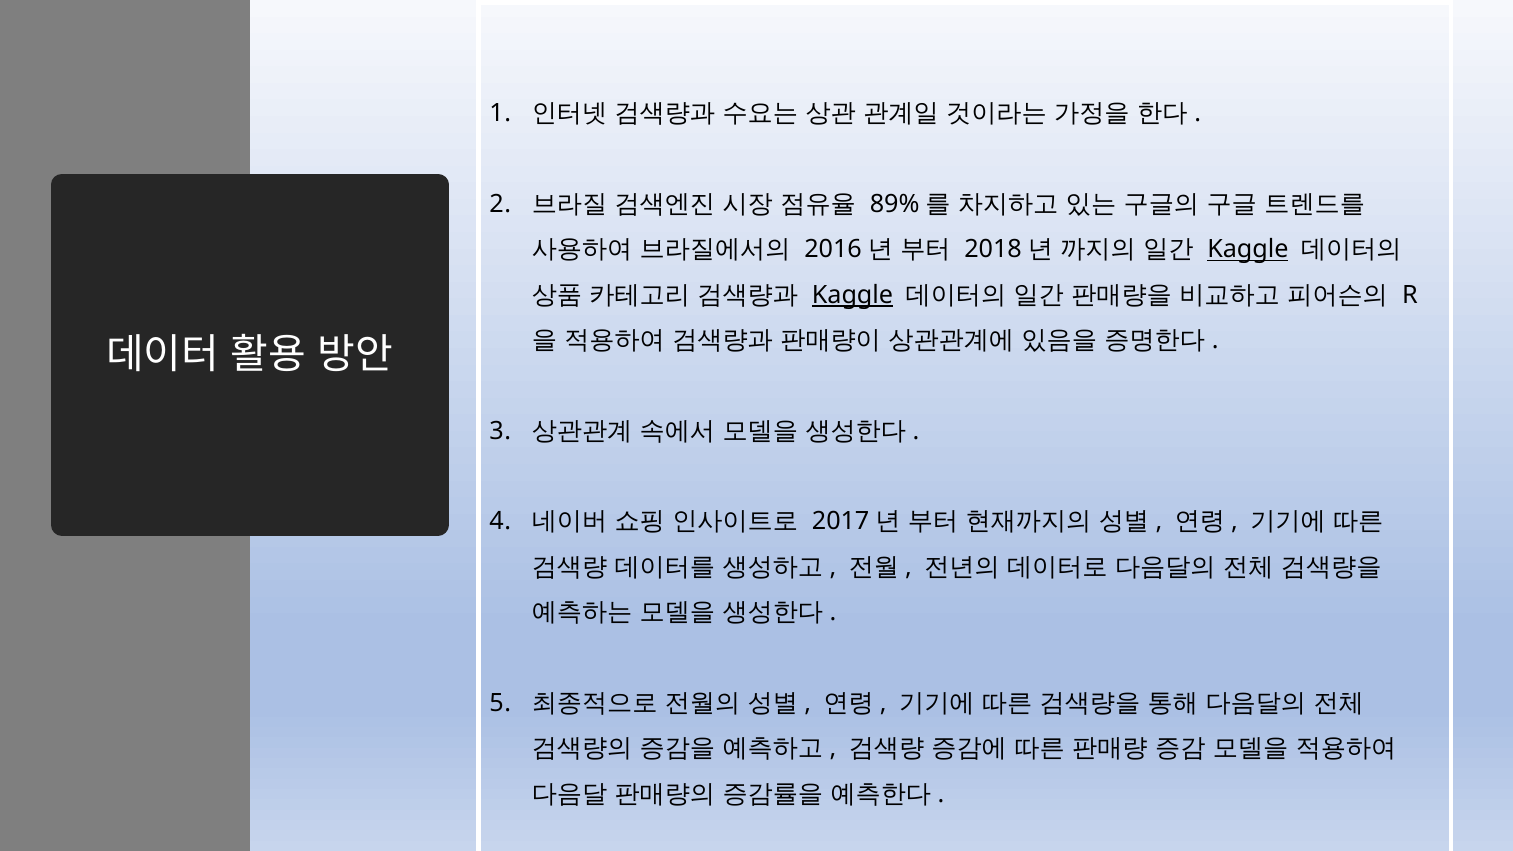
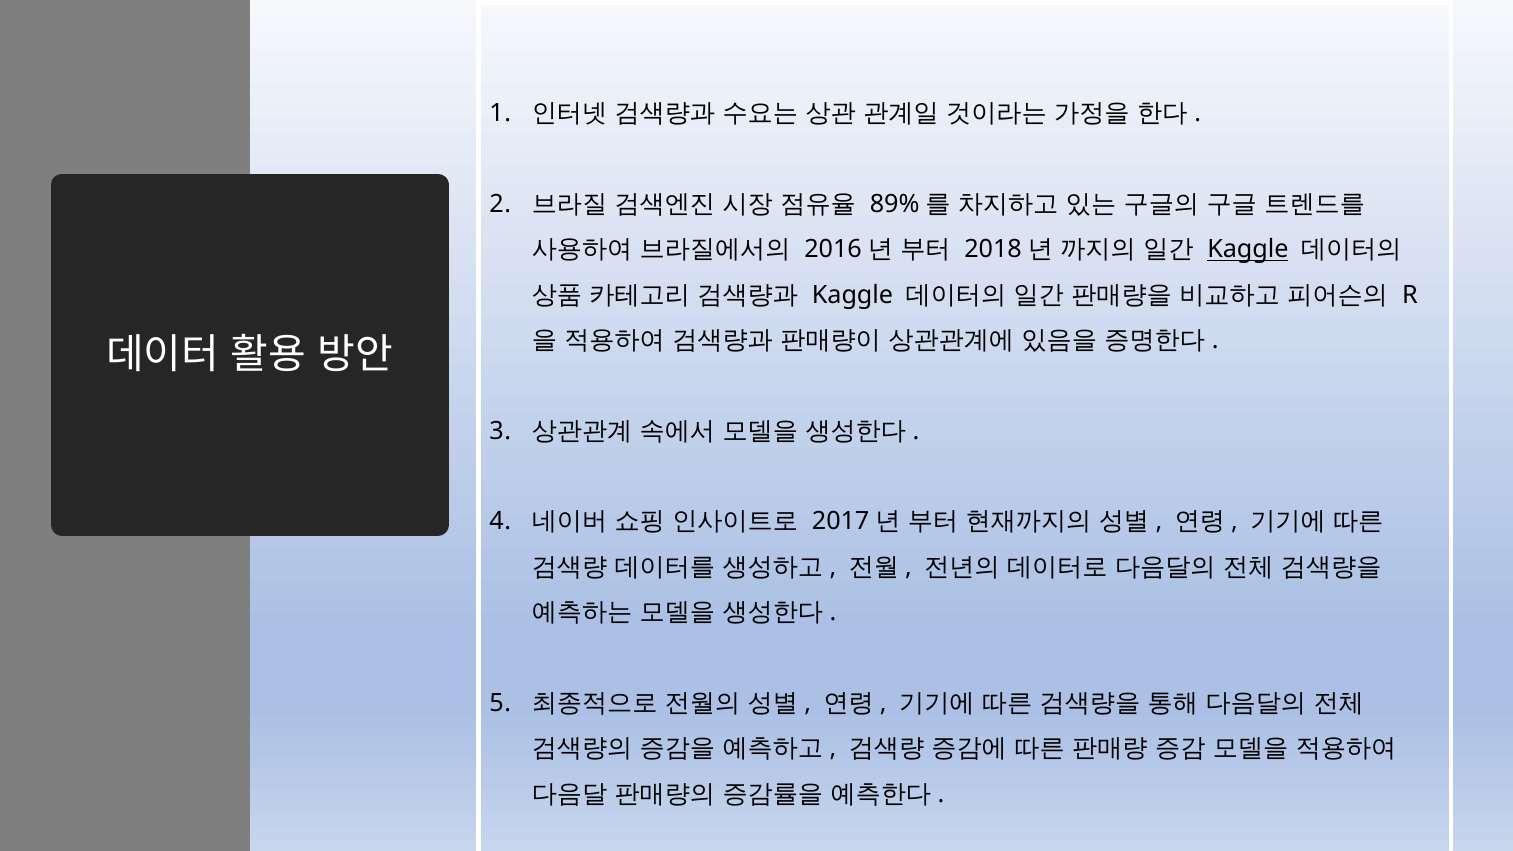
Kaggle at (853, 295) underline: present -> none
